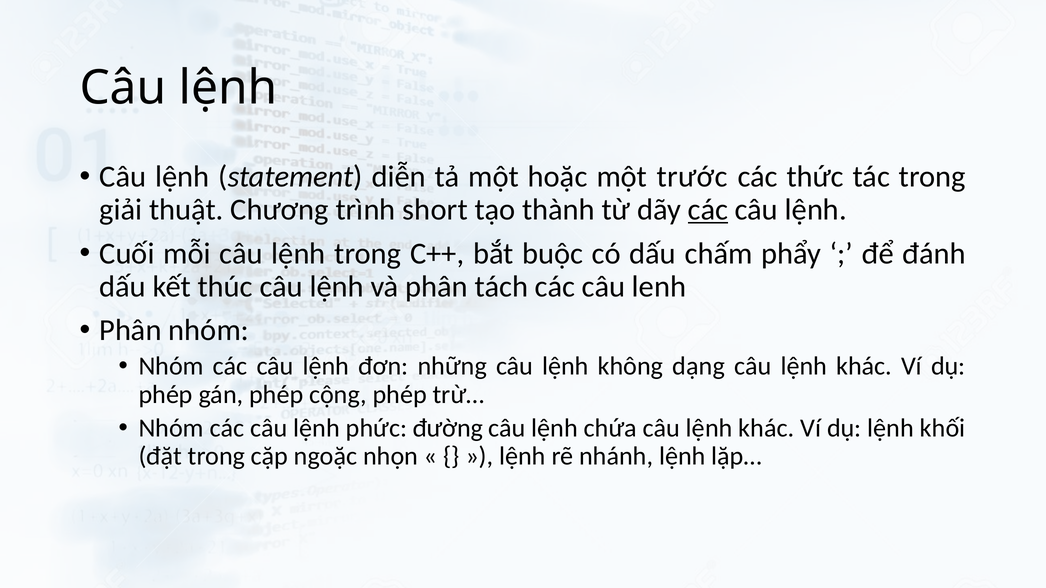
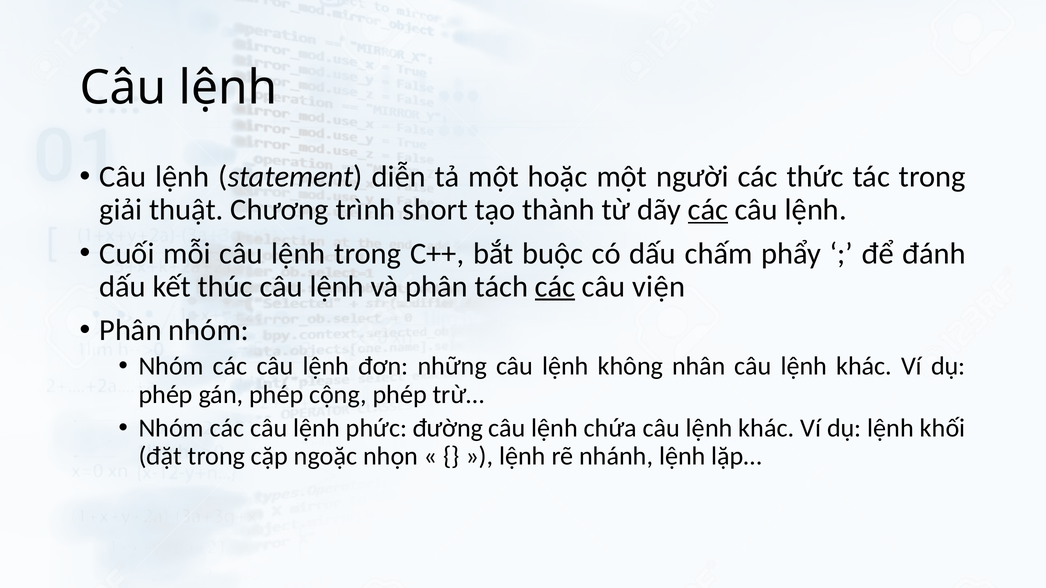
trước: trước -> người
các at (555, 287) underline: none -> present
lenh: lenh -> viện
dạng: dạng -> nhân
